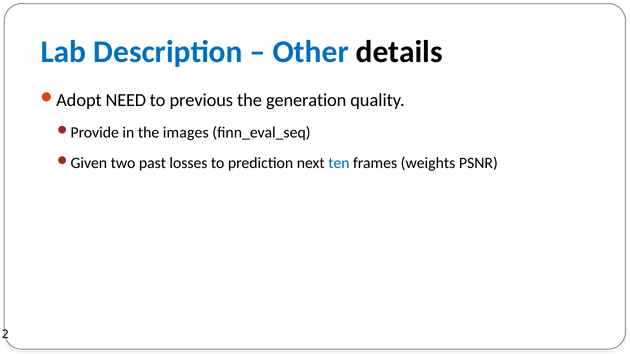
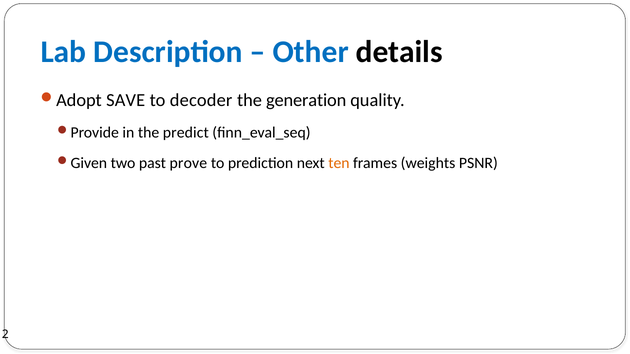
NEED: NEED -> SAVE
previous: previous -> decoder
images: images -> predict
losses: losses -> prove
ten colour: blue -> orange
